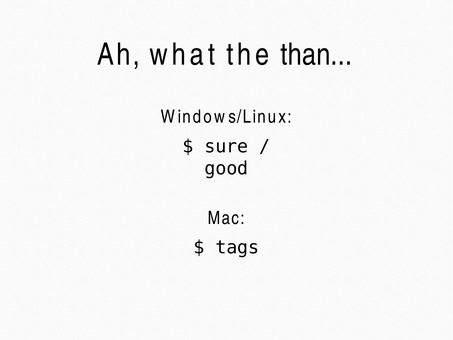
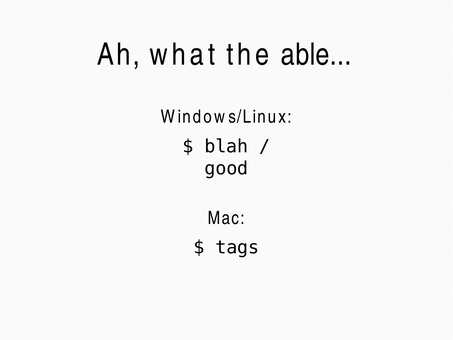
than: than -> able
sure: sure -> blah
